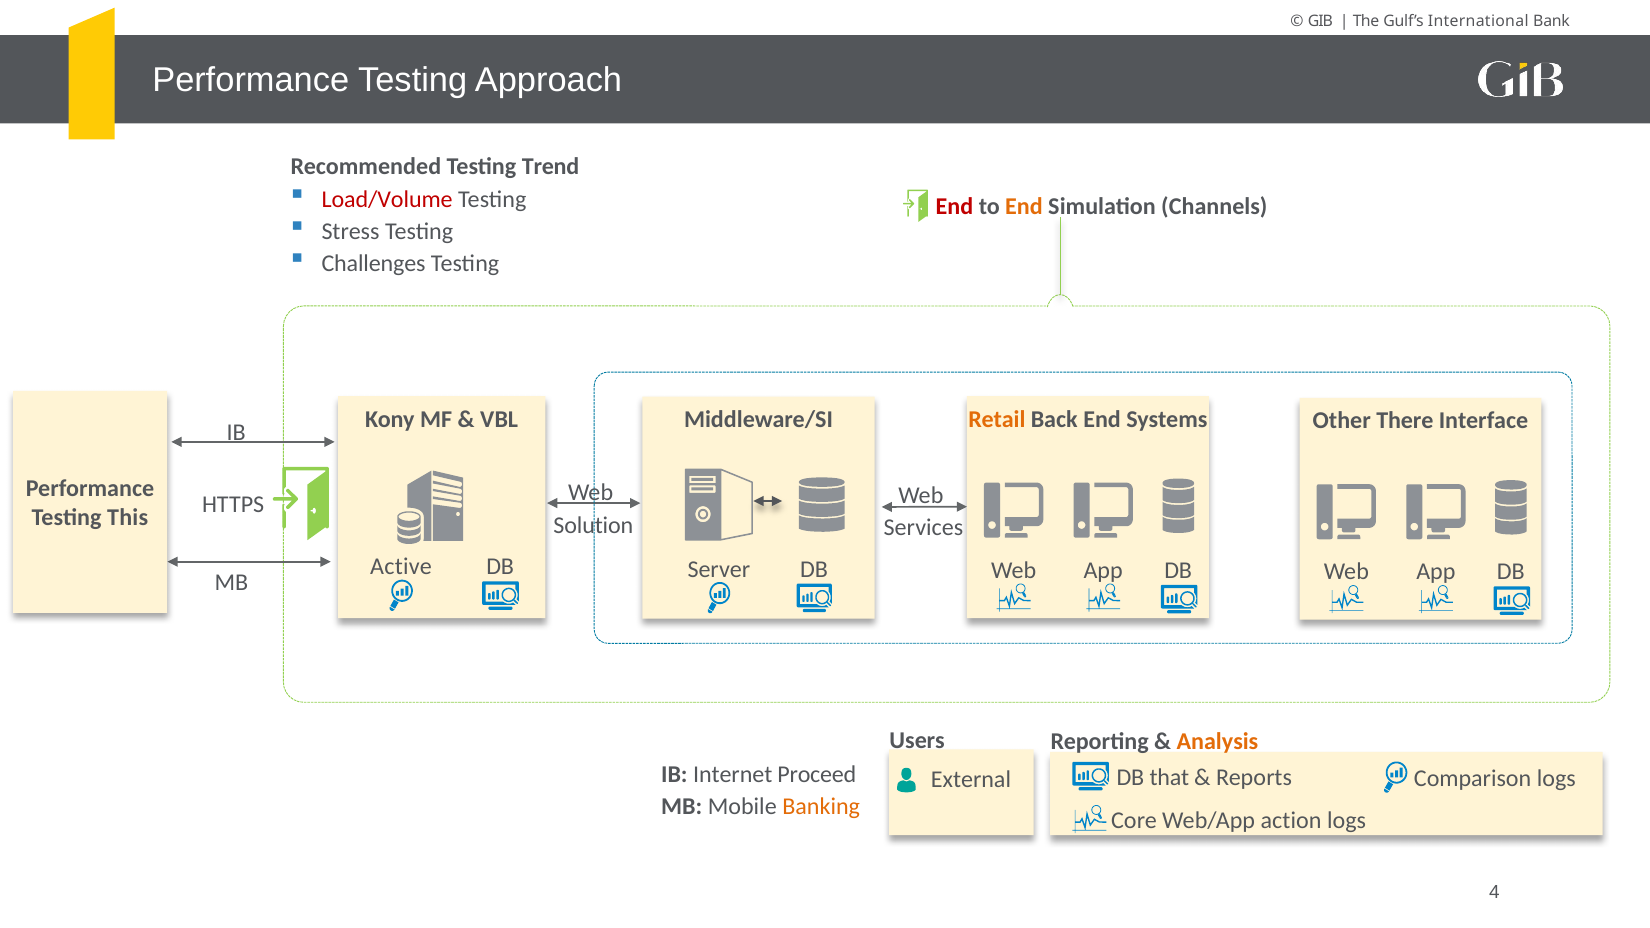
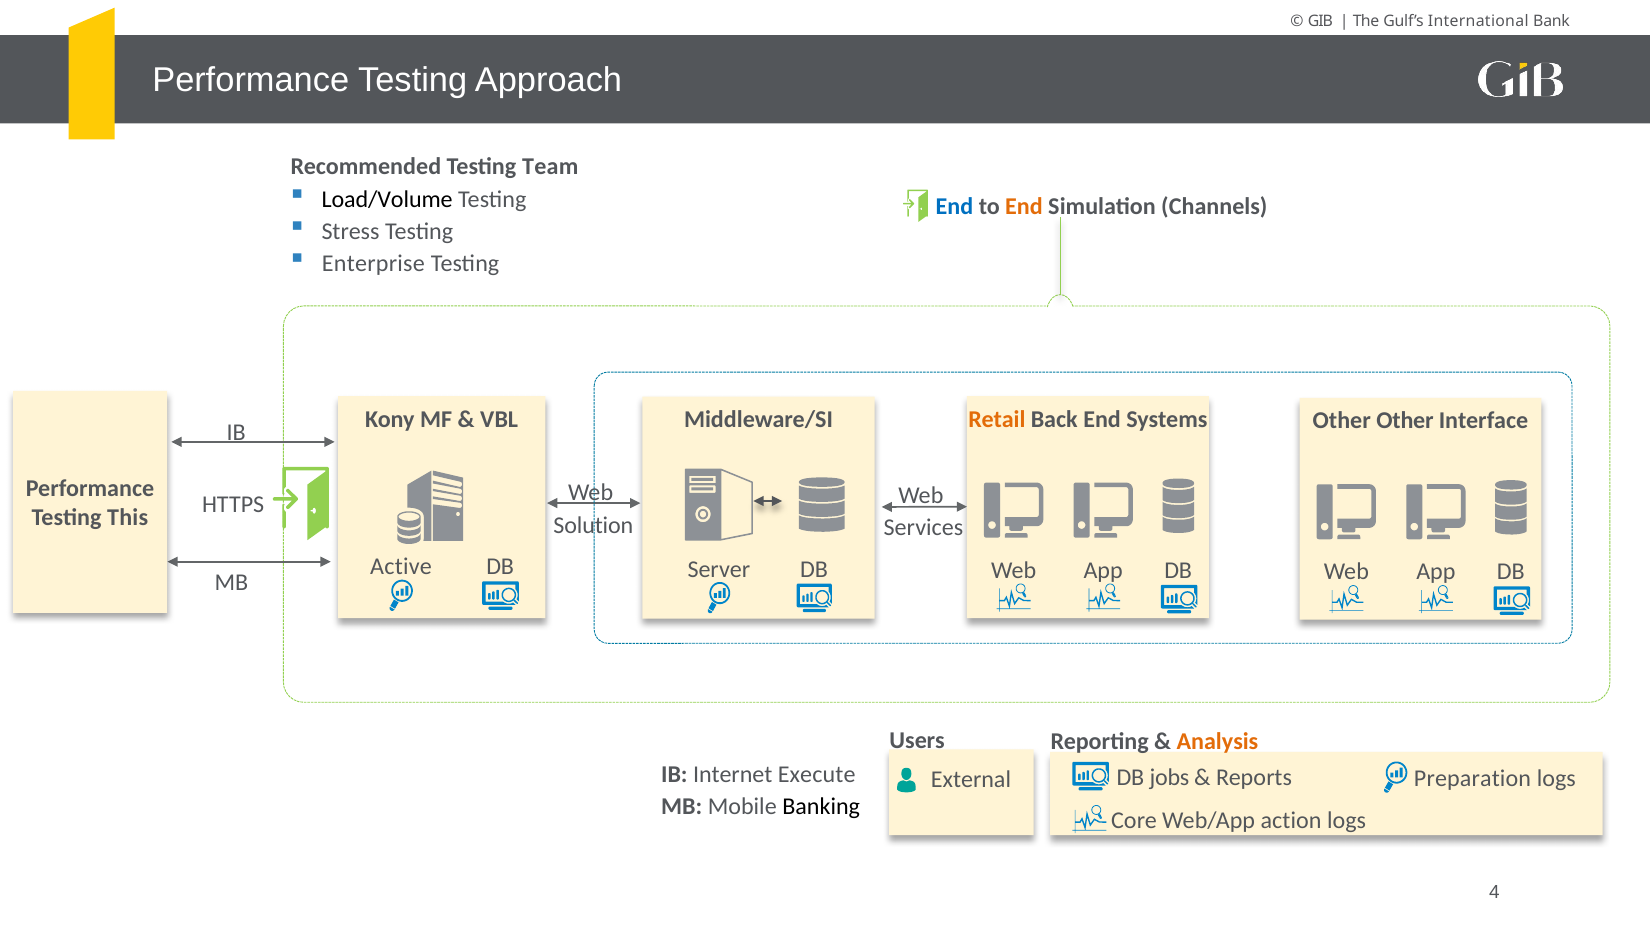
Trend: Trend -> Team
Load/Volume colour: red -> black
End at (954, 207) colour: red -> blue
Challenges: Challenges -> Enterprise
Other There: There -> Other
Proceed: Proceed -> Execute
that: that -> jobs
Comparison: Comparison -> Preparation
Banking colour: orange -> black
